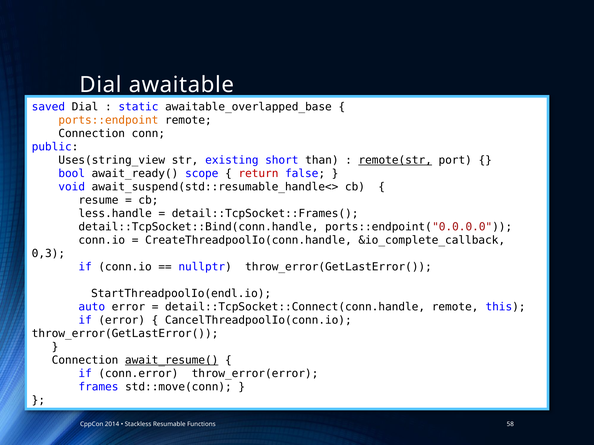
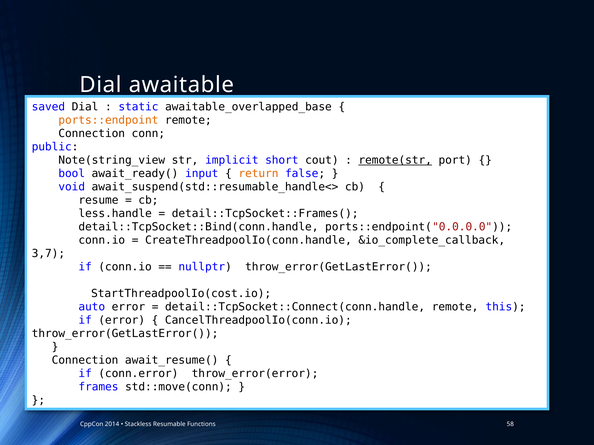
Uses(string_view: Uses(string_view -> Note(string_view
existing: existing -> implicit
than: than -> cout
scope: scope -> input
return colour: red -> orange
0,3: 0,3 -> 3,7
StartThreadpoolIo(endl.io: StartThreadpoolIo(endl.io -> StartThreadpoolIo(cost.io
await_resume( underline: present -> none
